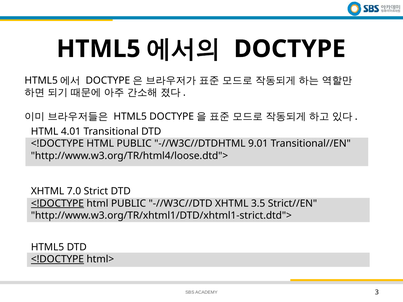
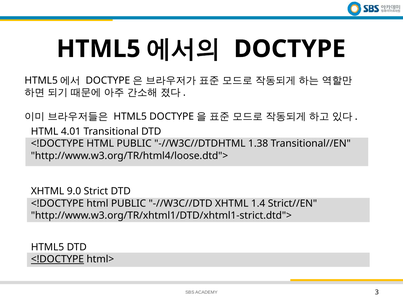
9.01: 9.01 -> 1.38
7.0: 7.0 -> 9.0
<!DOCTYPE at (57, 204) underline: present -> none
3.5: 3.5 -> 1.4
